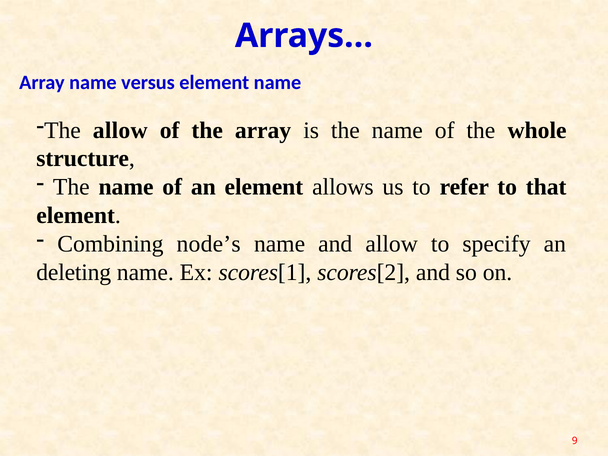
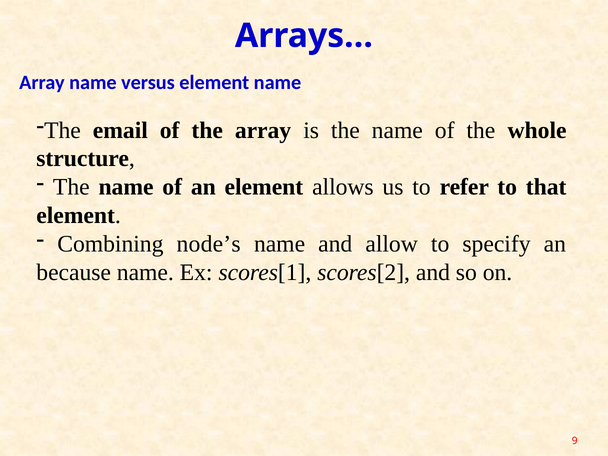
The allow: allow -> email
deleting: deleting -> because
